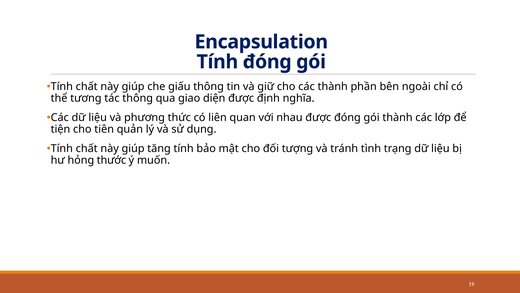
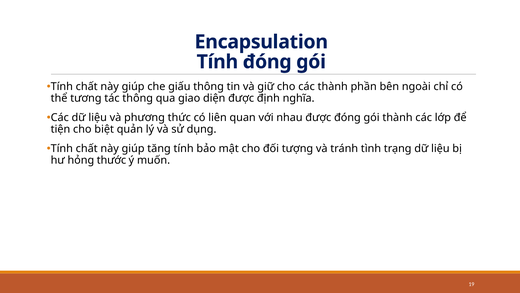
tiên: tiên -> biệt
